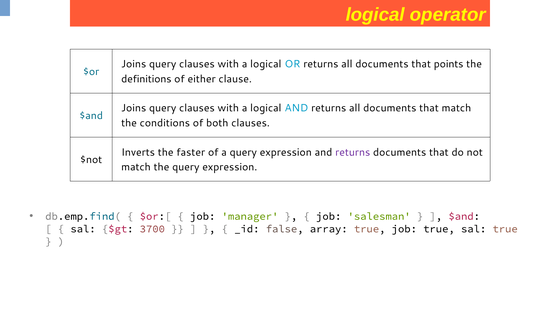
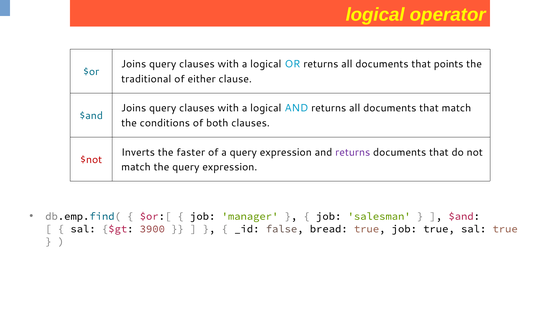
definitions: definitions -> traditional
$not colour: black -> red
3700: 3700 -> 3900
array: array -> bread
